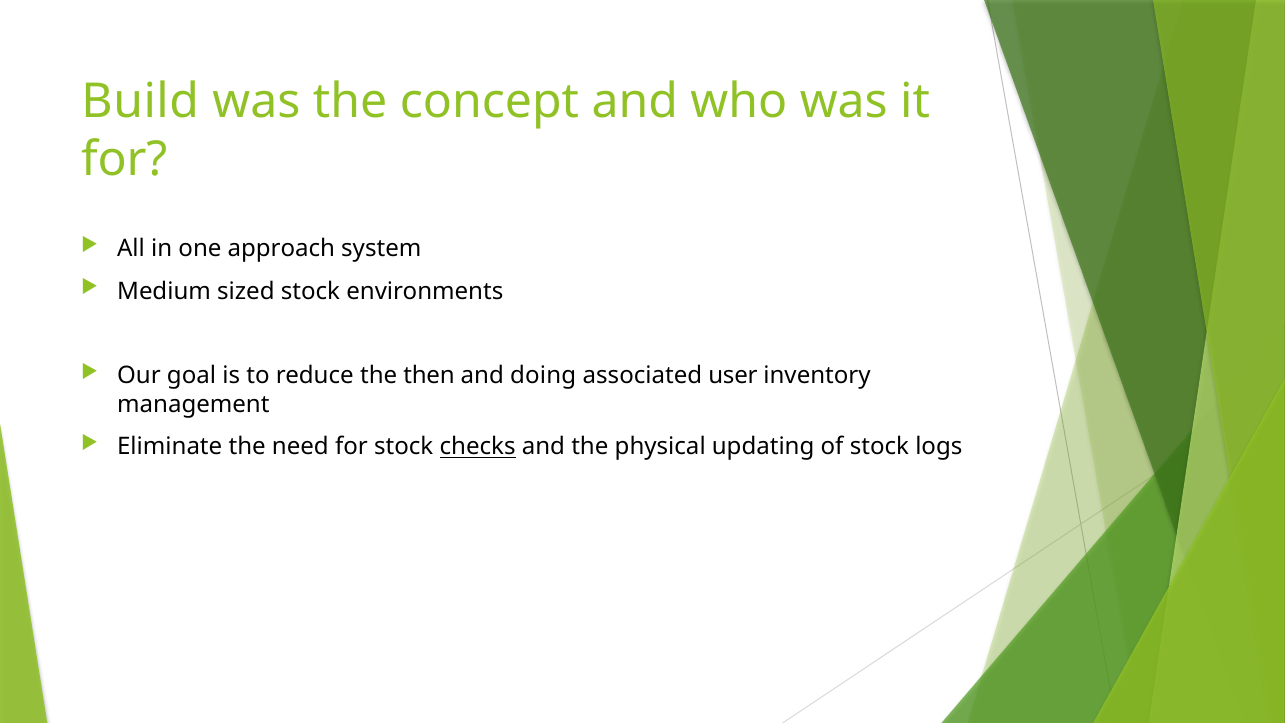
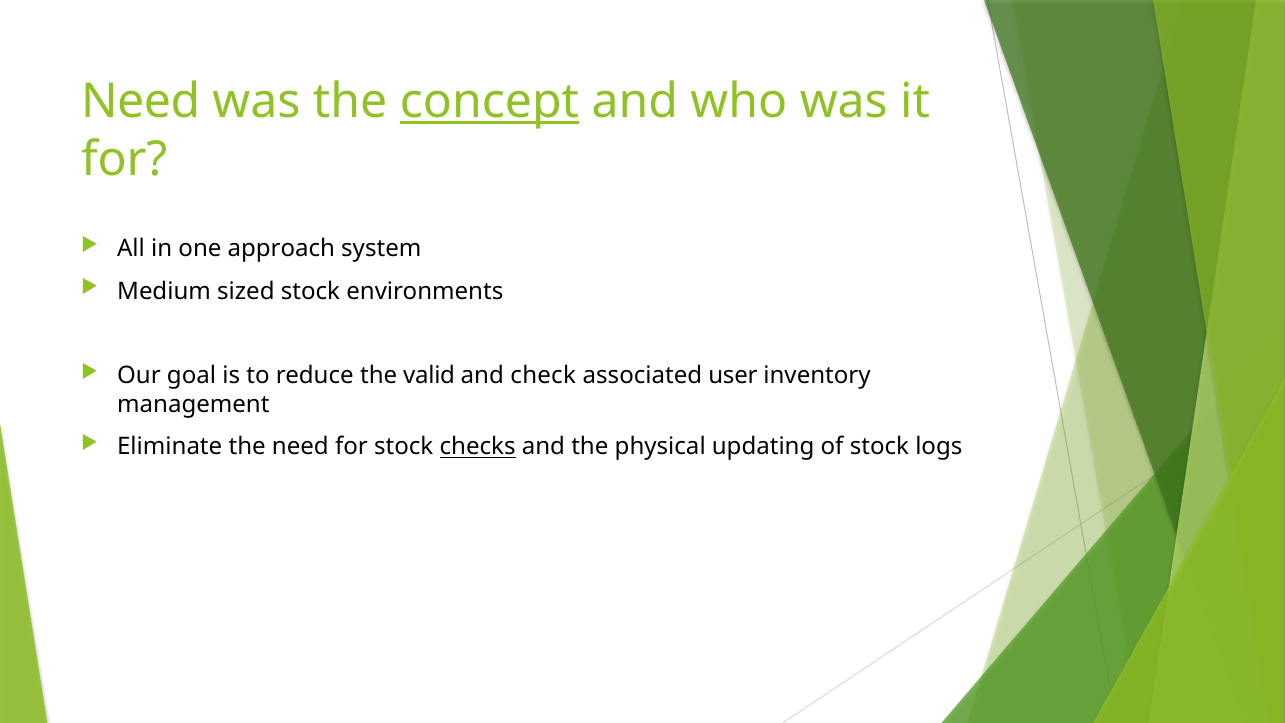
Build at (140, 101): Build -> Need
concept underline: none -> present
then: then -> valid
doing: doing -> check
